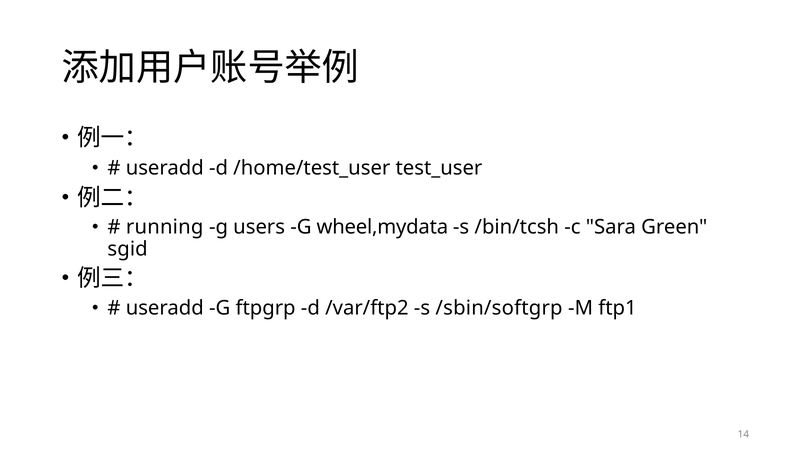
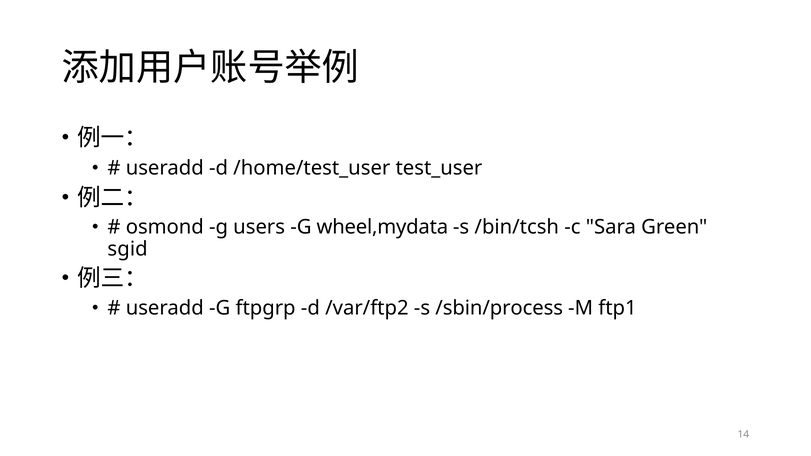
running: running -> osmond
/sbin/softgrp: /sbin/softgrp -> /sbin/process
